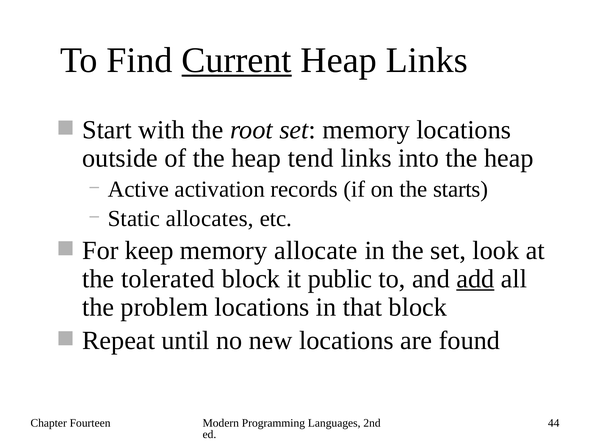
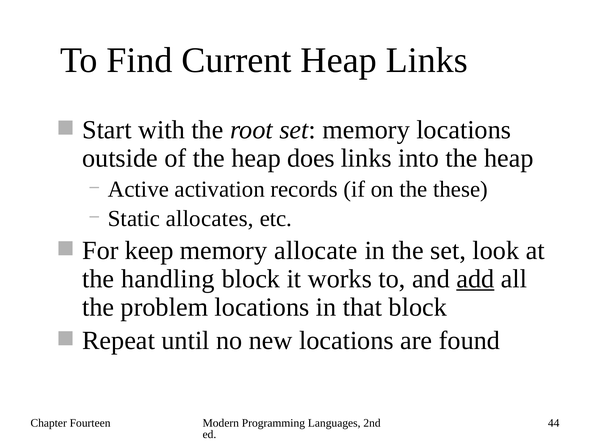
Current underline: present -> none
tend: tend -> does
starts: starts -> these
tolerated: tolerated -> handling
public: public -> works
